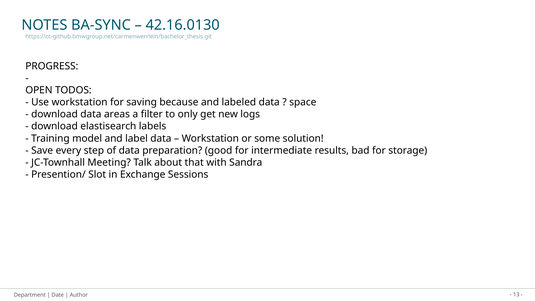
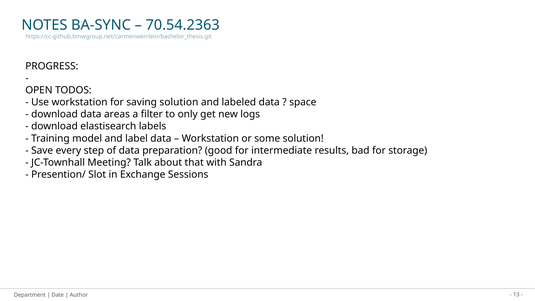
42.16.0130: 42.16.0130 -> 70.54.2363
saving because: because -> solution
